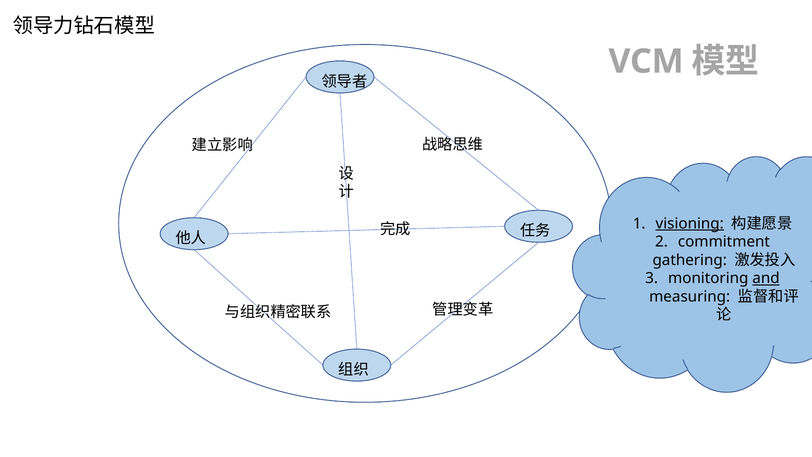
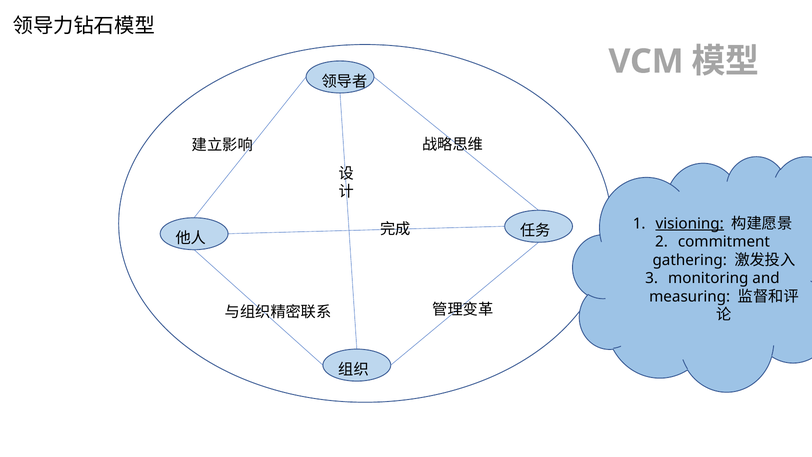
and underline: present -> none
